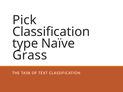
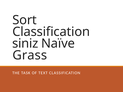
Pick: Pick -> Sort
type: type -> siniz
